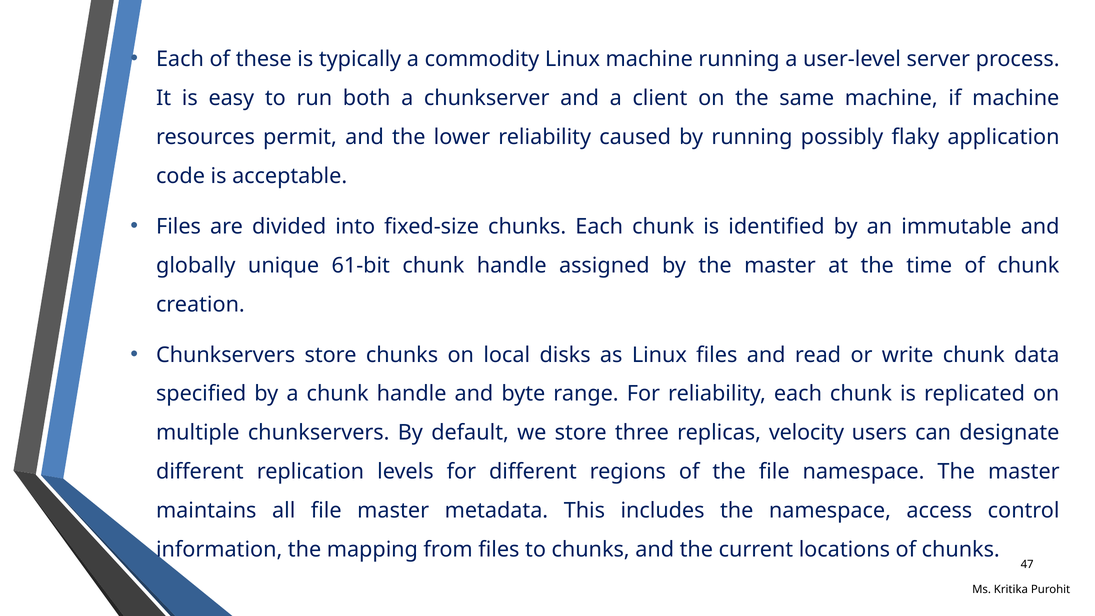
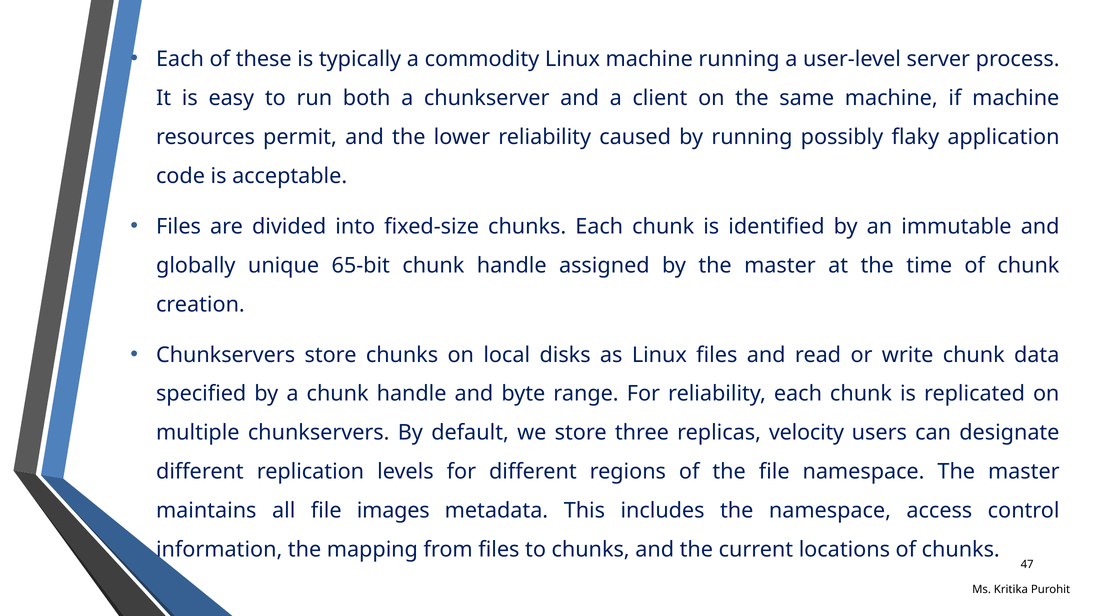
61-bit: 61-bit -> 65-bit
file master: master -> images
